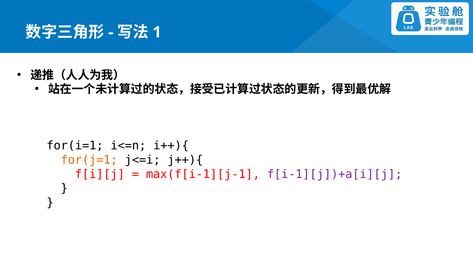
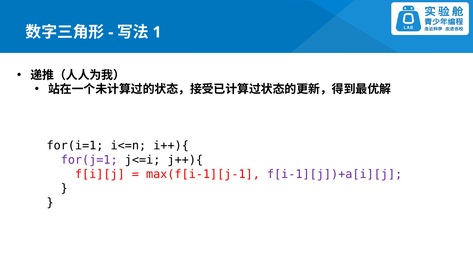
for(j=1 colour: orange -> purple
